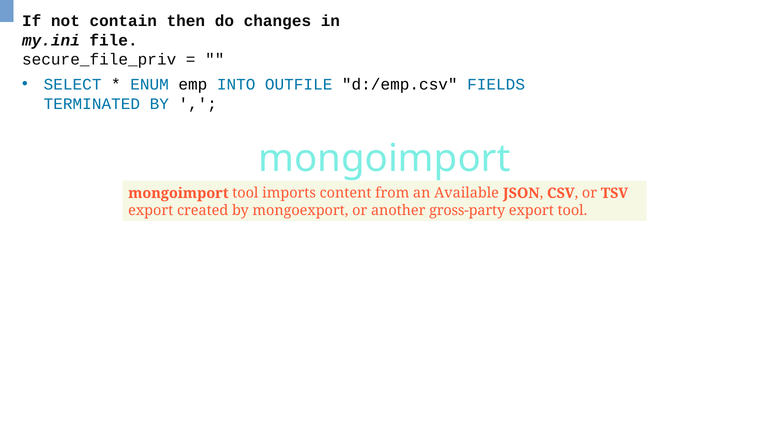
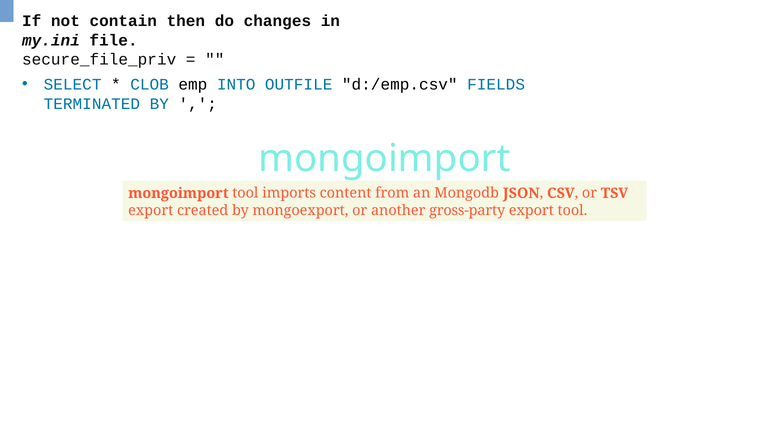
ENUM: ENUM -> CLOB
Available: Available -> Mongodb
